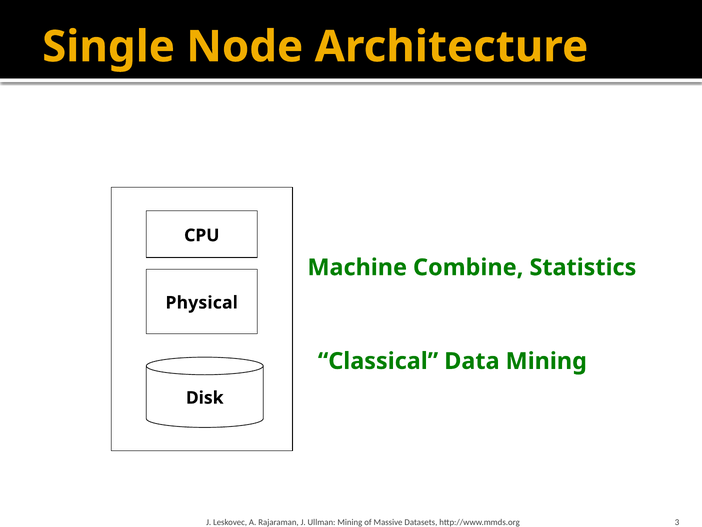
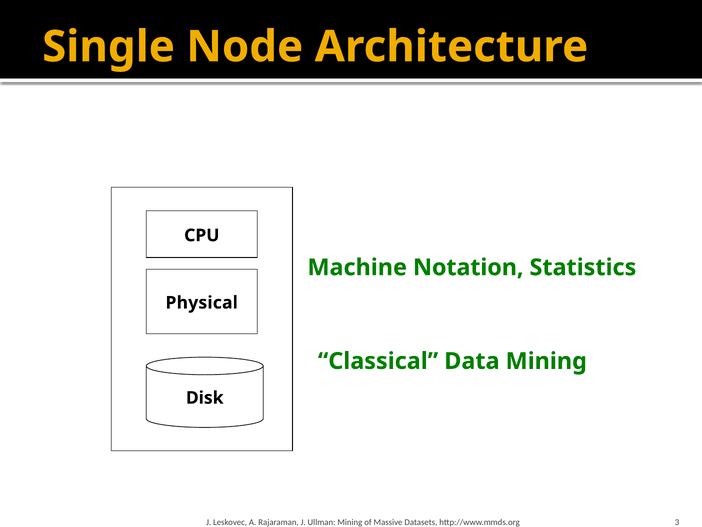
Combine: Combine -> Notation
